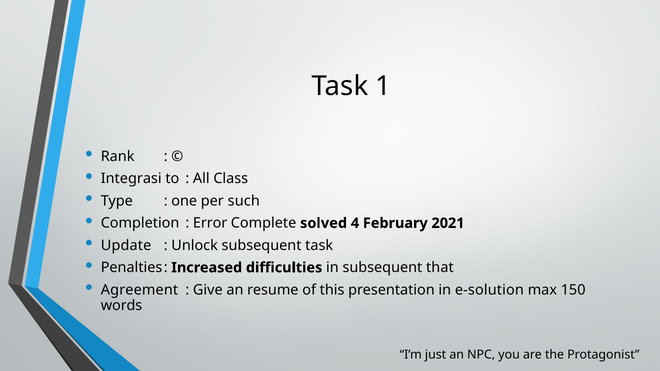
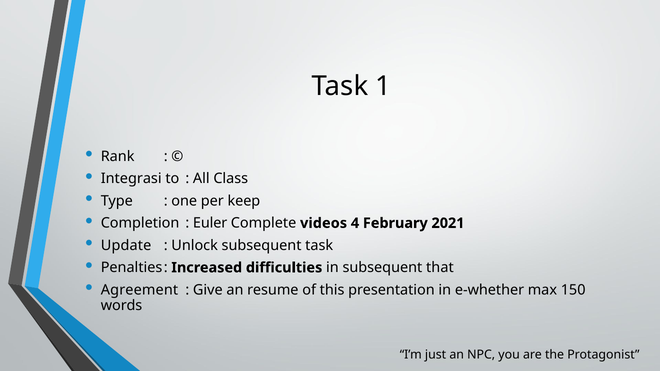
such: such -> keep
Error: Error -> Euler
solved: solved -> videos
e-solution: e-solution -> e-whether
